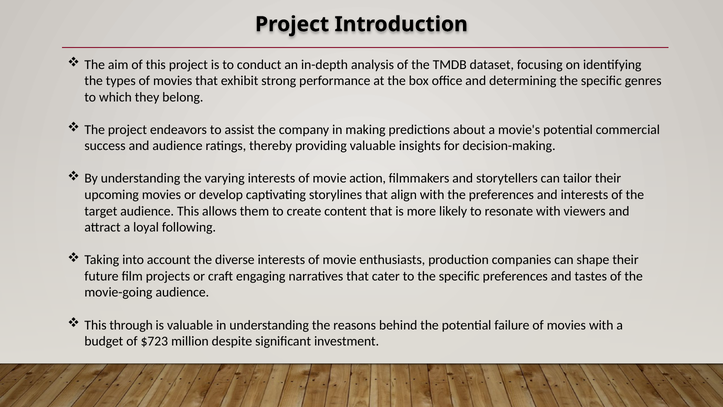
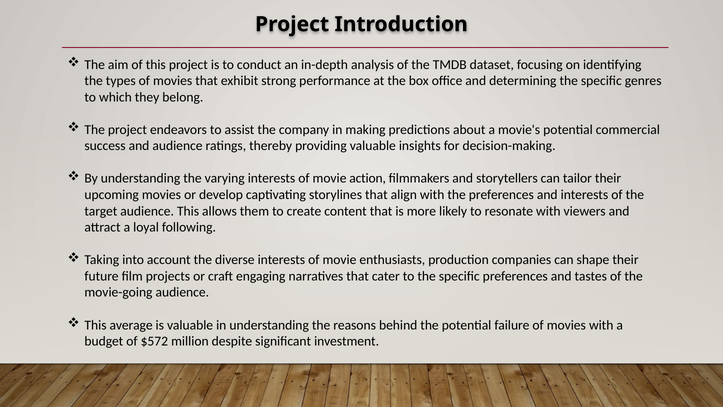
through: through -> average
$723: $723 -> $572
